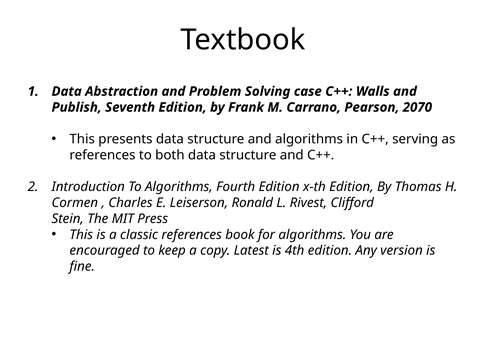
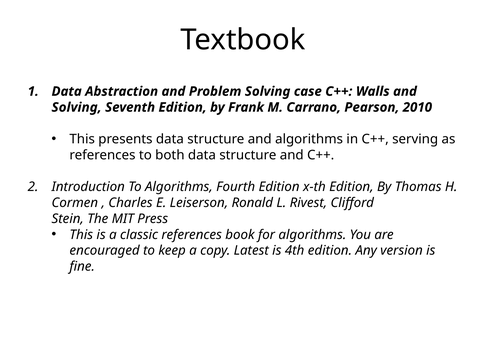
Publish at (77, 107): Publish -> Solving
2070: 2070 -> 2010
